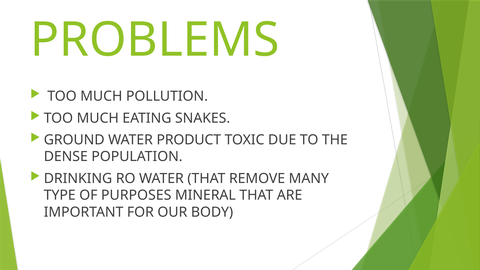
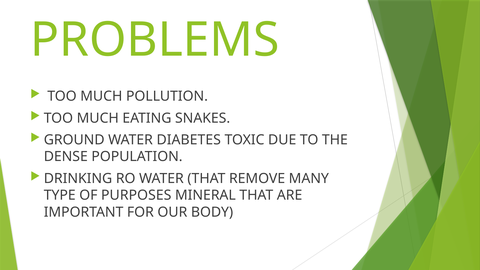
PRODUCT: PRODUCT -> DIABETES
